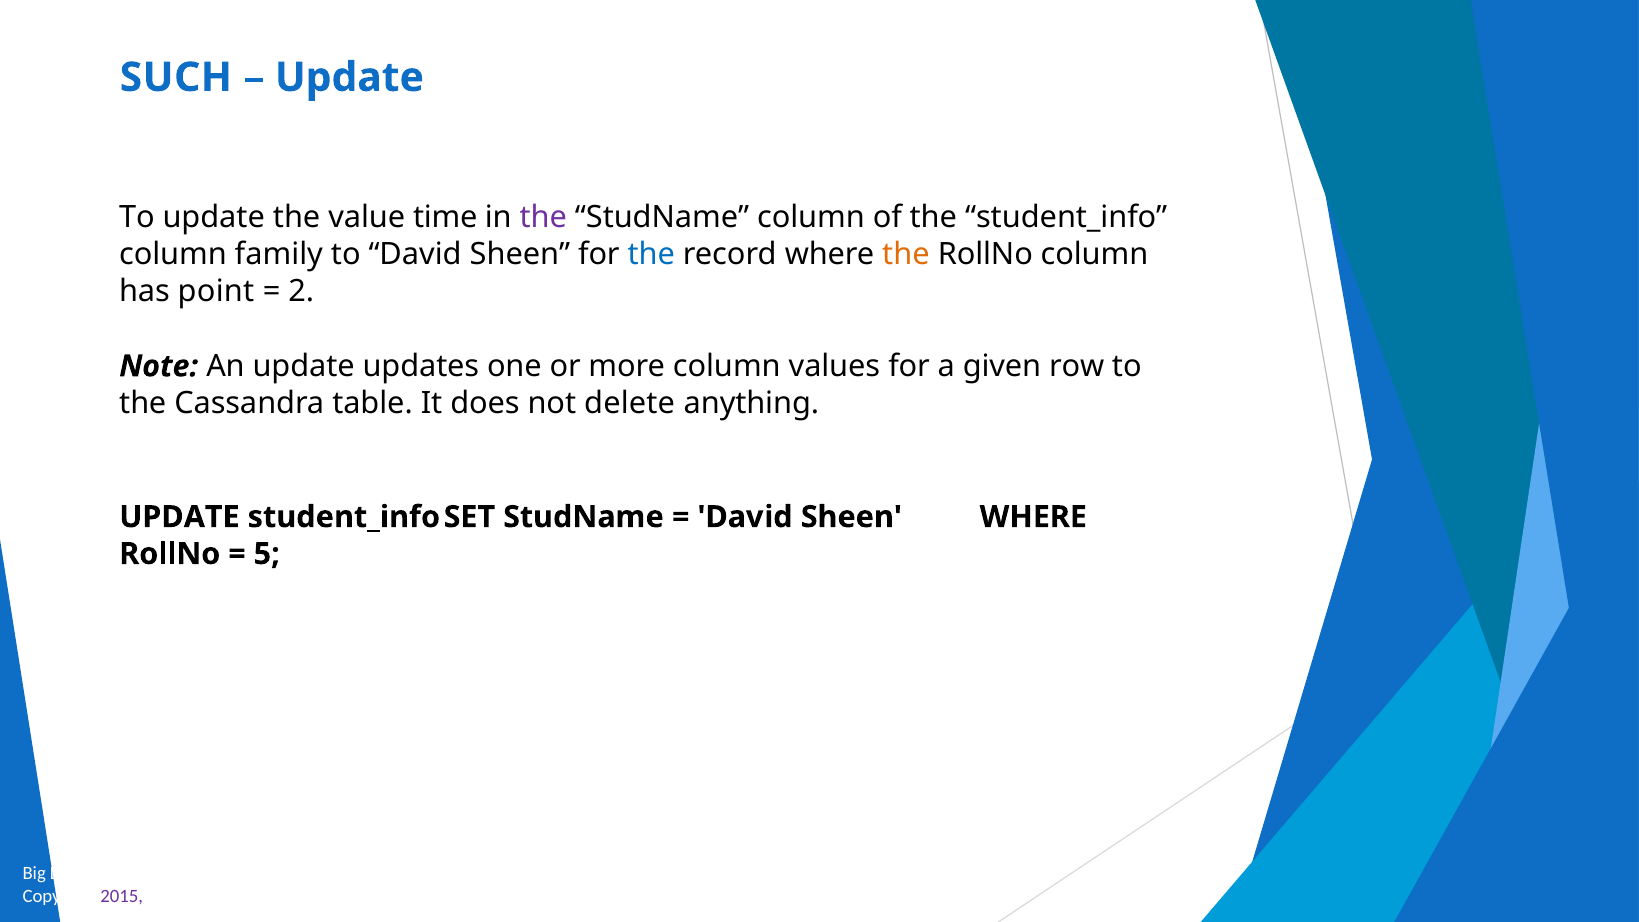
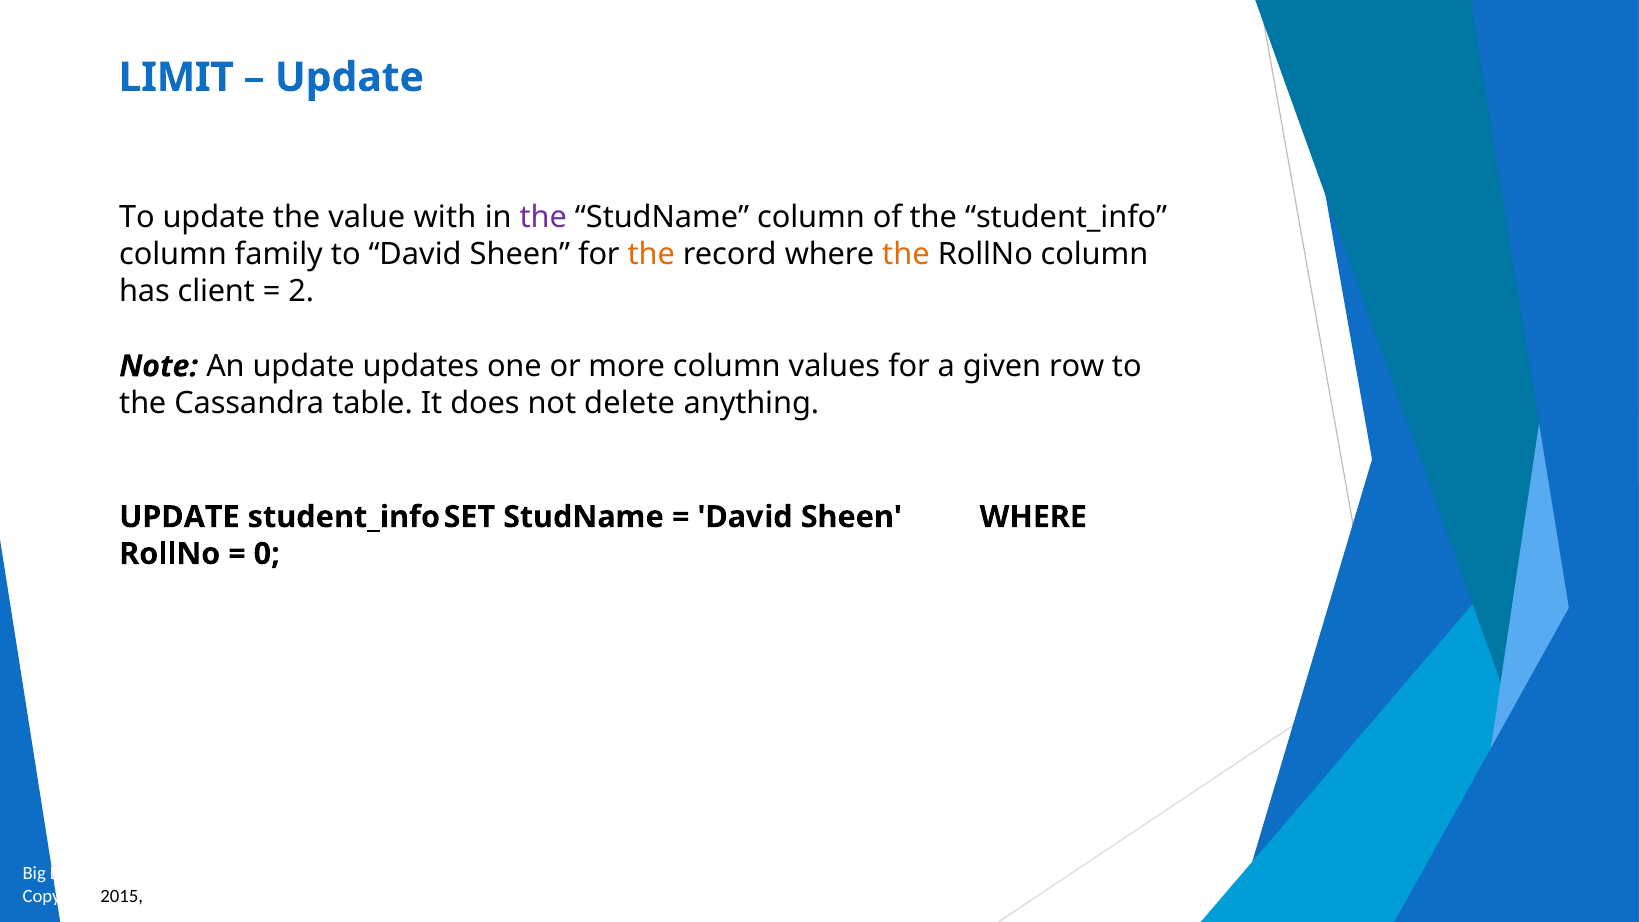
SUCH: SUCH -> LIMIT
time: time -> with
the at (651, 254) colour: blue -> orange
point: point -> client
5: 5 -> 0
2015 colour: purple -> black
